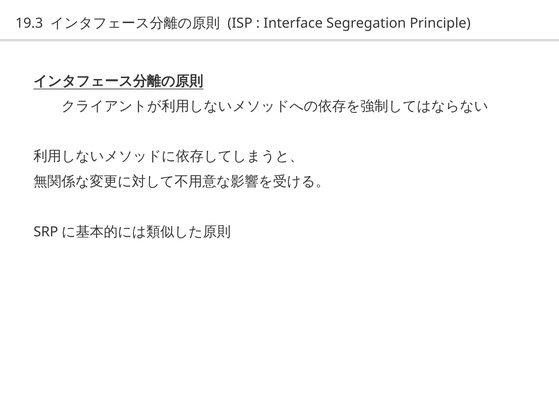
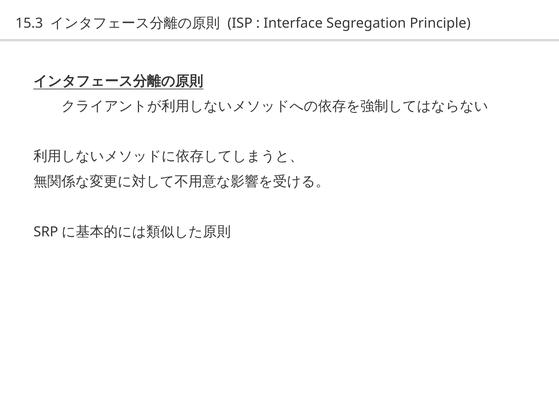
19.3: 19.3 -> 15.3
